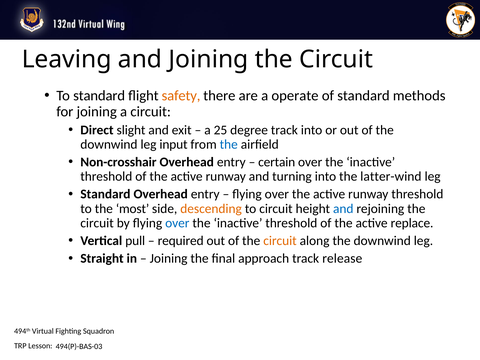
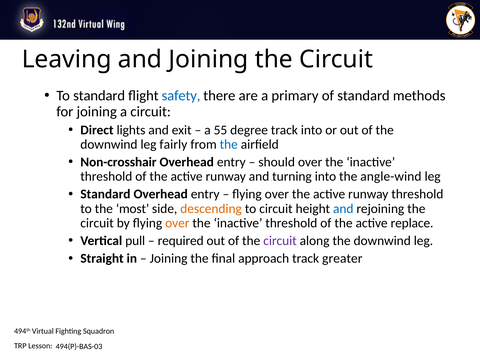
safety colour: orange -> blue
operate: operate -> primary
slight: slight -> lights
25: 25 -> 55
input: input -> fairly
certain: certain -> should
latter-wind: latter-wind -> angle-wind
over at (177, 223) colour: blue -> orange
circuit at (280, 241) colour: orange -> purple
release: release -> greater
